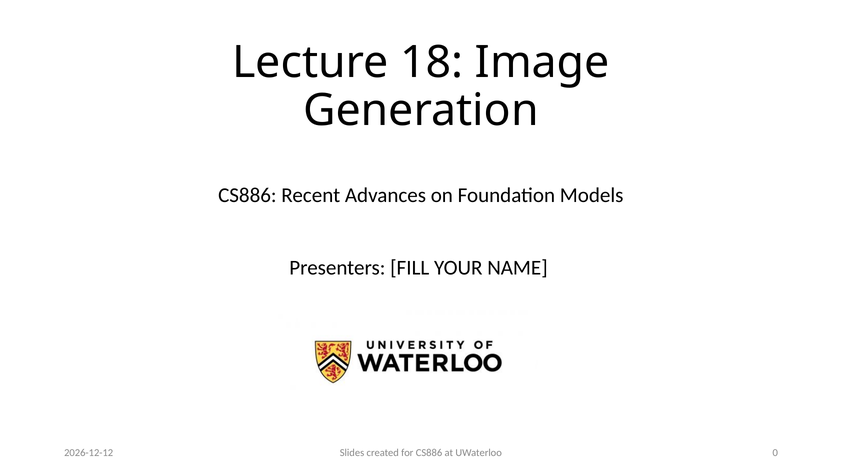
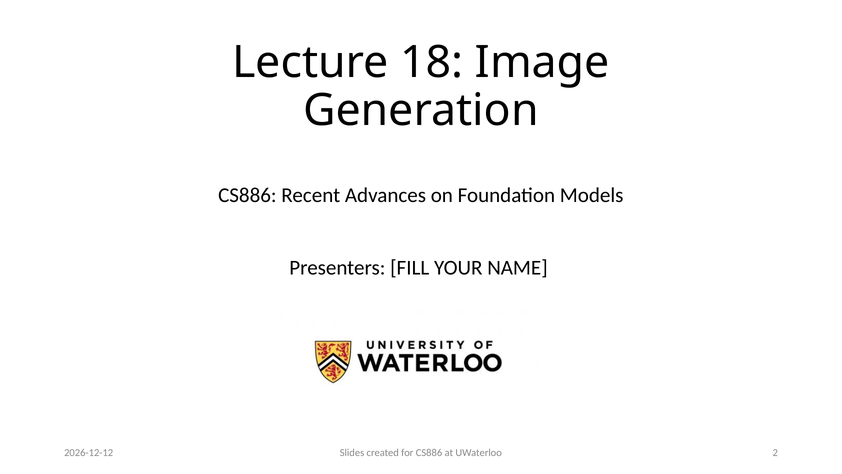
0: 0 -> 2
